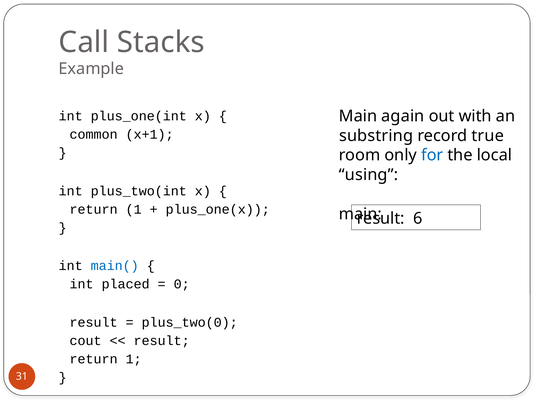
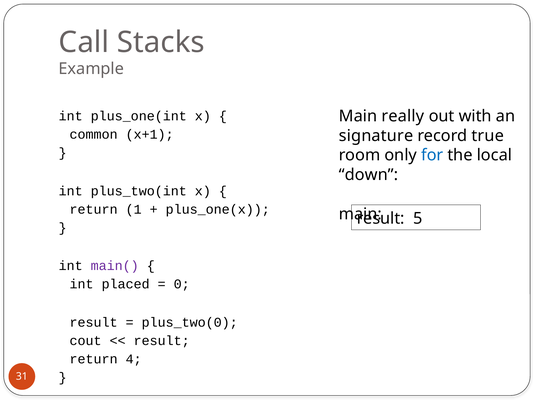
again: again -> really
substring: substring -> signature
using: using -> down
6: 6 -> 5
main( colour: blue -> purple
1 at (134, 359): 1 -> 4
